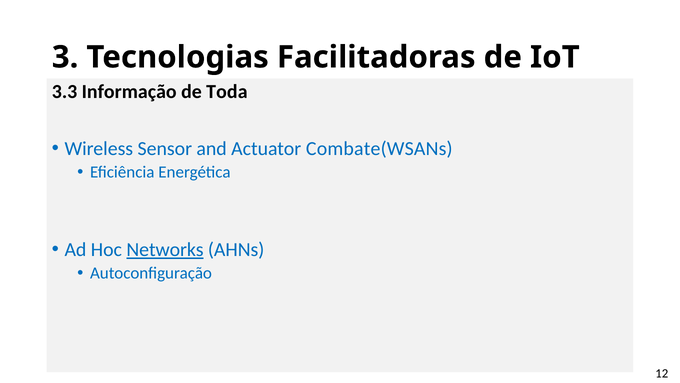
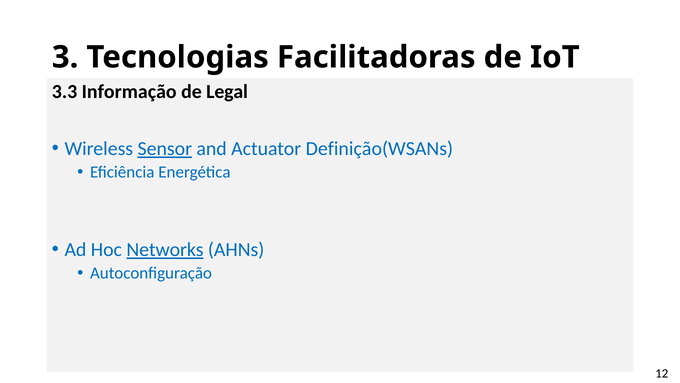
Toda: Toda -> Legal
Sensor underline: none -> present
Combate(WSANs: Combate(WSANs -> Definição(WSANs
